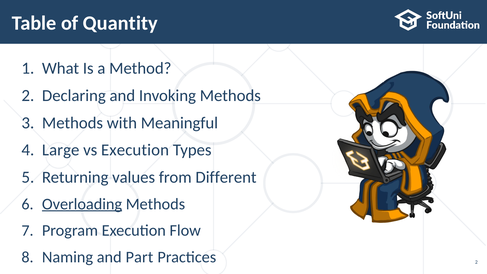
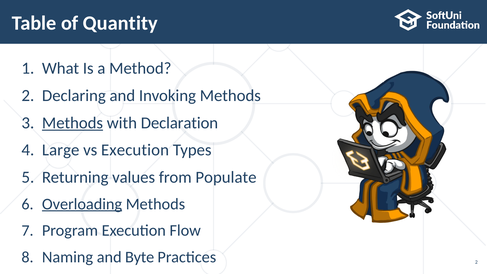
Methods at (73, 123) underline: none -> present
Meaningful: Meaningful -> Declaration
Different: Different -> Populate
Part: Part -> Byte
